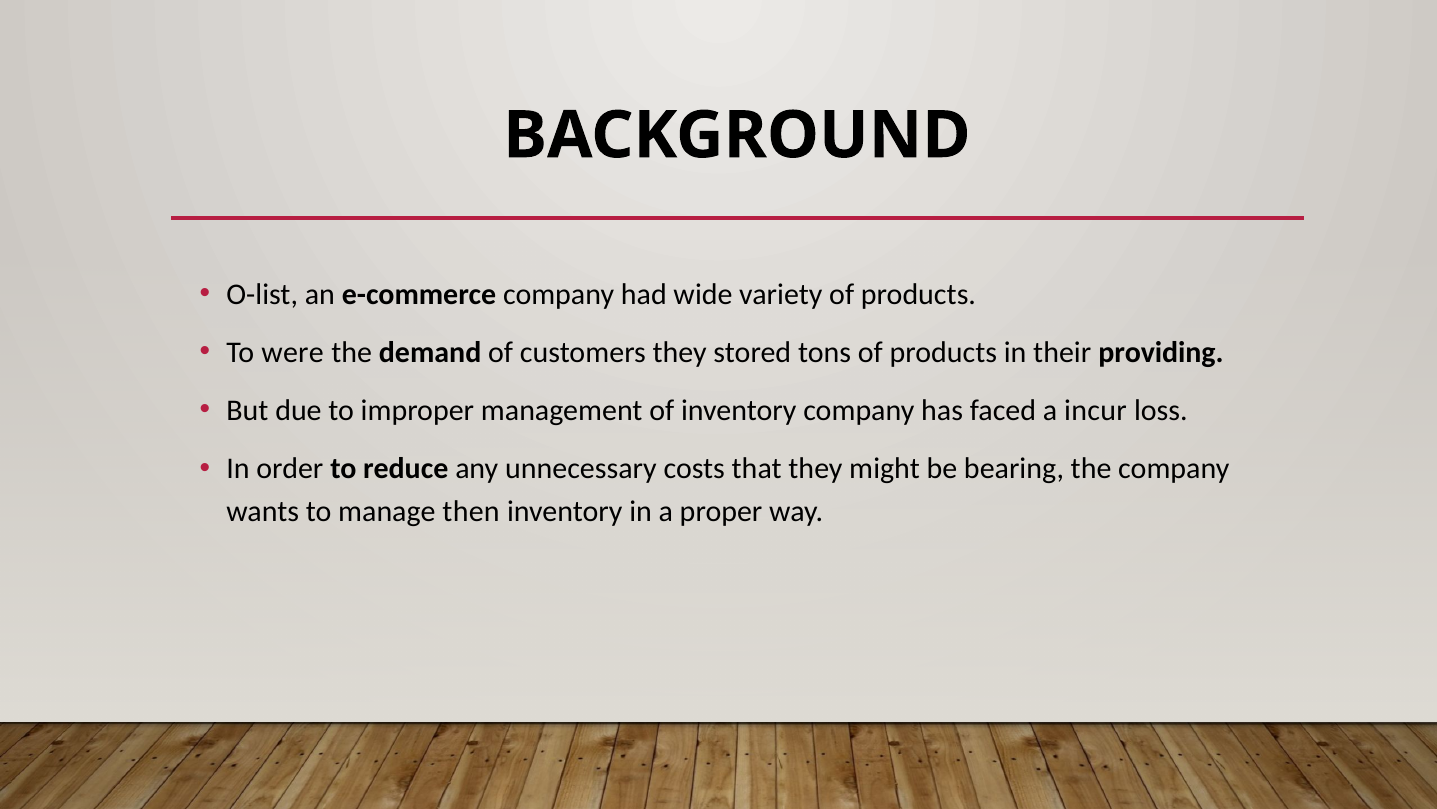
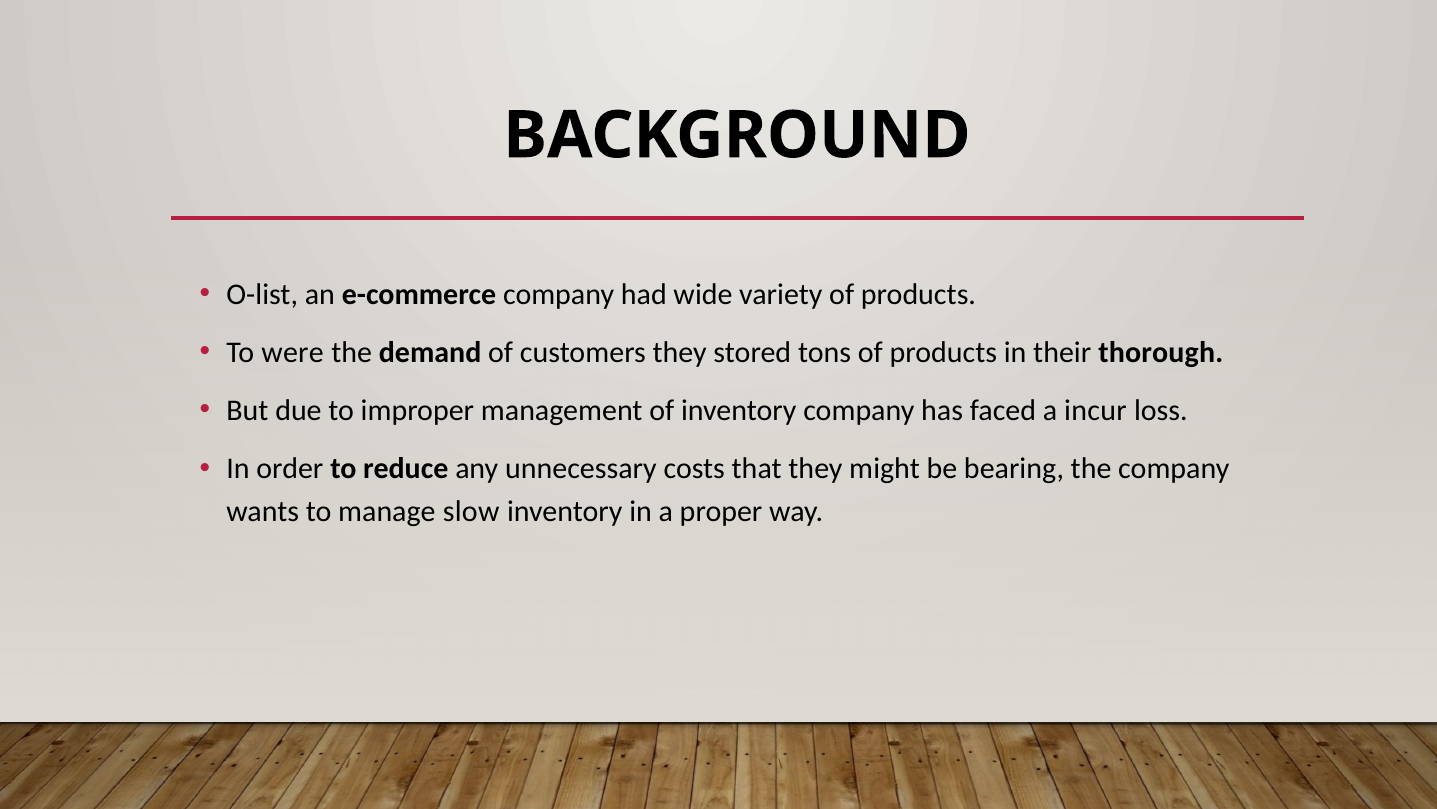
providing: providing -> thorough
then: then -> slow
